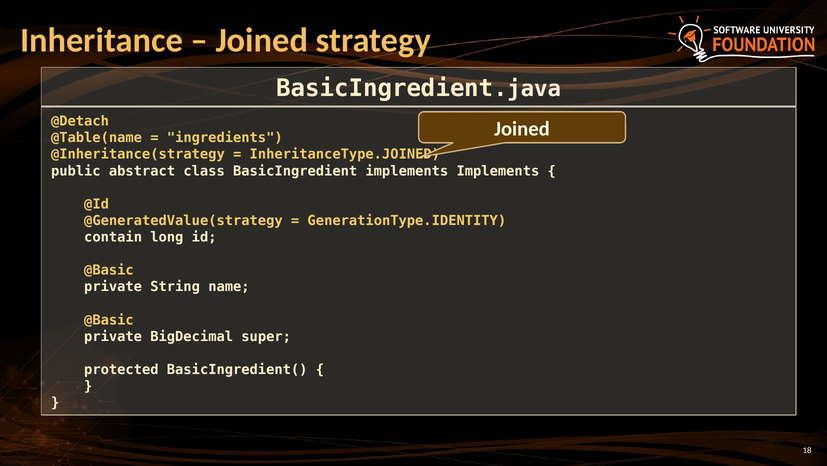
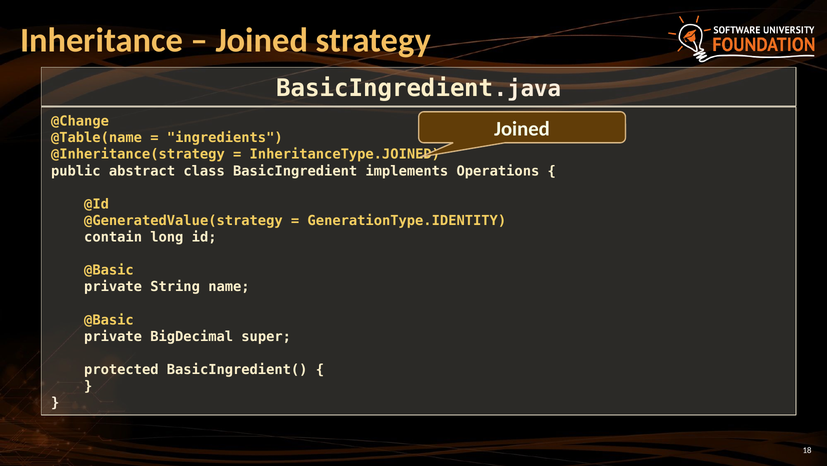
@Detach: @Detach -> @Change
implements Implements: Implements -> Operations
